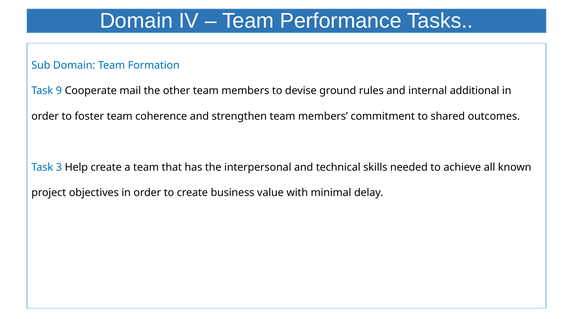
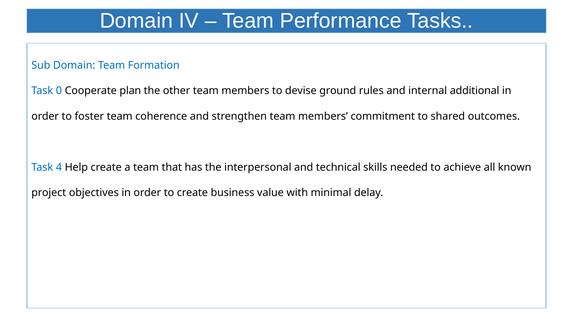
9: 9 -> 0
mail: mail -> plan
3: 3 -> 4
